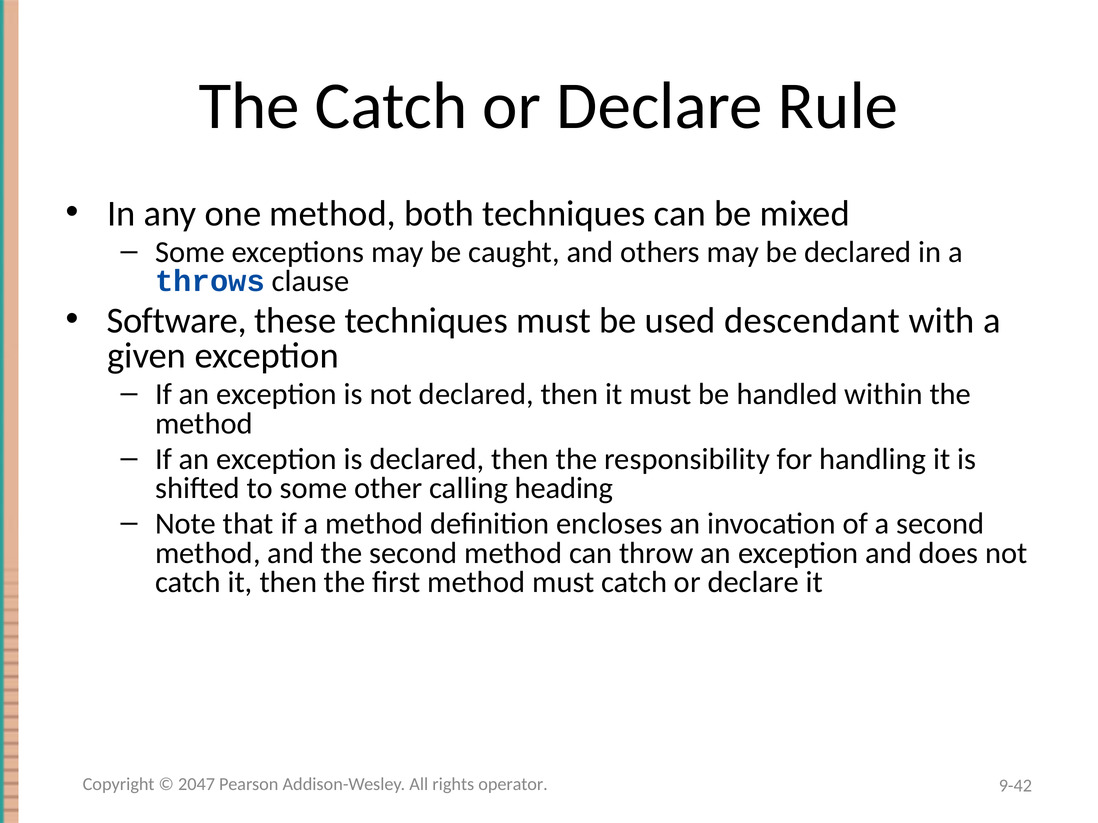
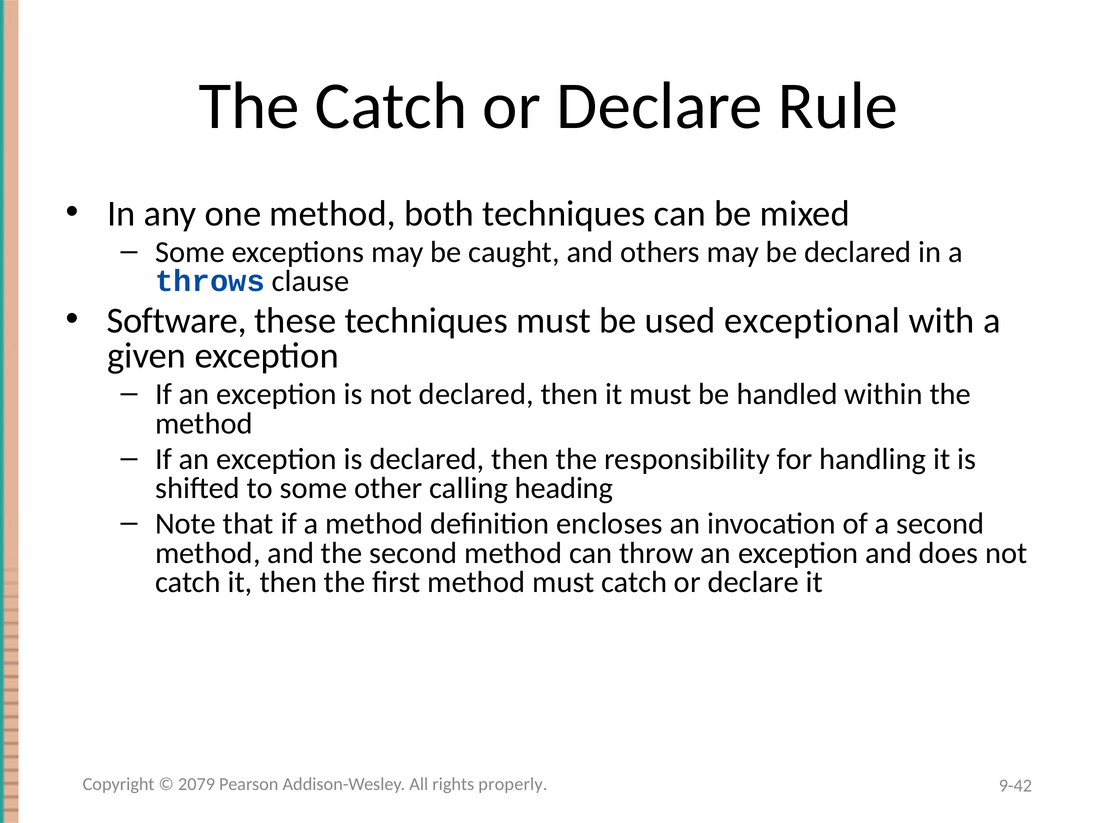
descendant: descendant -> exceptional
2047: 2047 -> 2079
operator: operator -> properly
